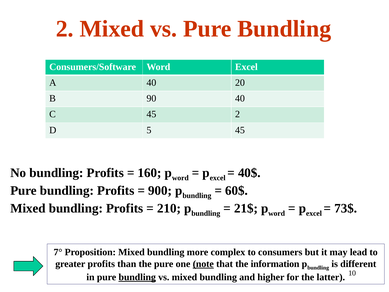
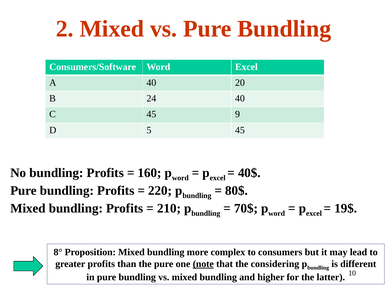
90: 90 -> 24
45 2: 2 -> 9
900: 900 -> 220
60$: 60$ -> 80$
21$: 21$ -> 70$
73$: 73$ -> 19$
7°: 7° -> 8°
information: information -> considering
bundling at (137, 277) underline: present -> none
